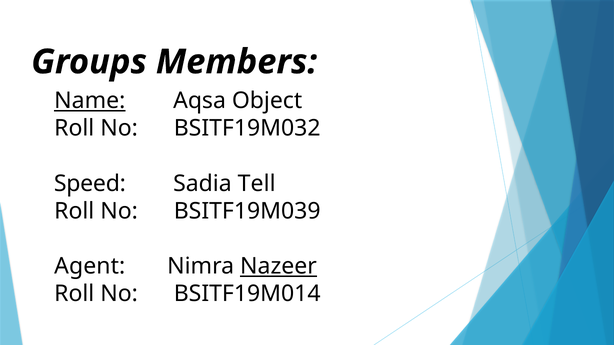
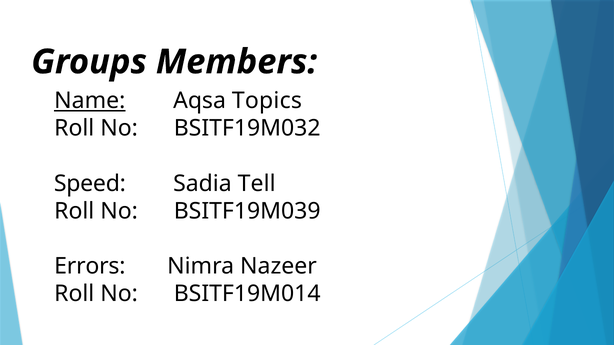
Object: Object -> Topics
Agent: Agent -> Errors
Nazeer underline: present -> none
